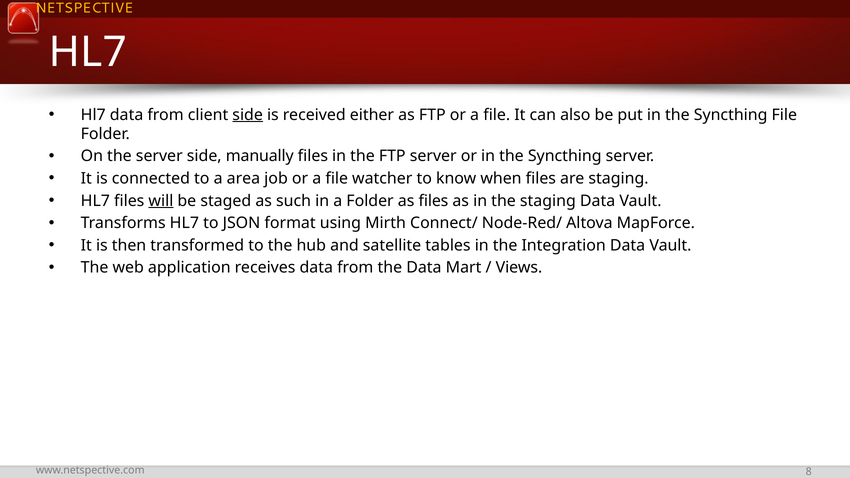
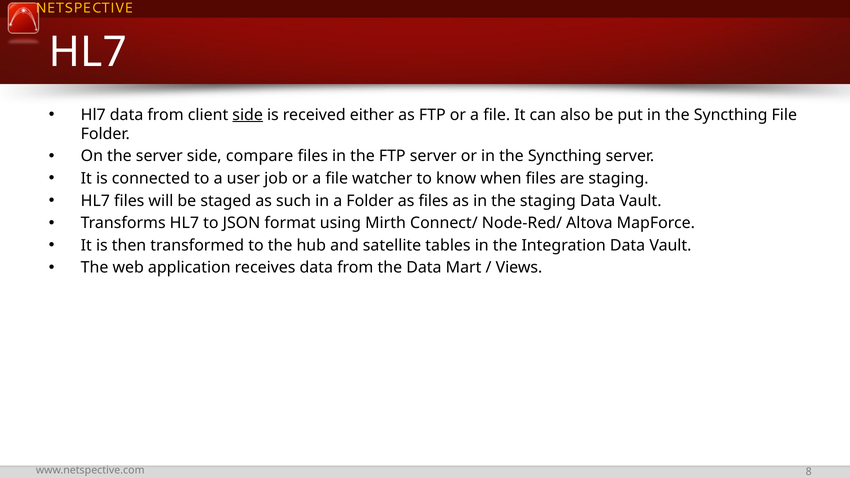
manually: manually -> compare
area: area -> user
will underline: present -> none
